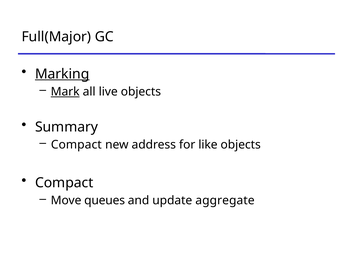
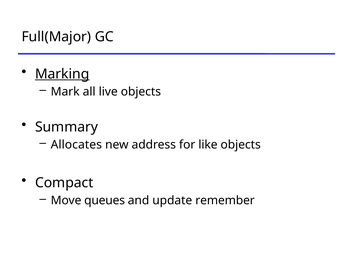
Mark underline: present -> none
Compact at (76, 145): Compact -> Allocates
aggregate: aggregate -> remember
